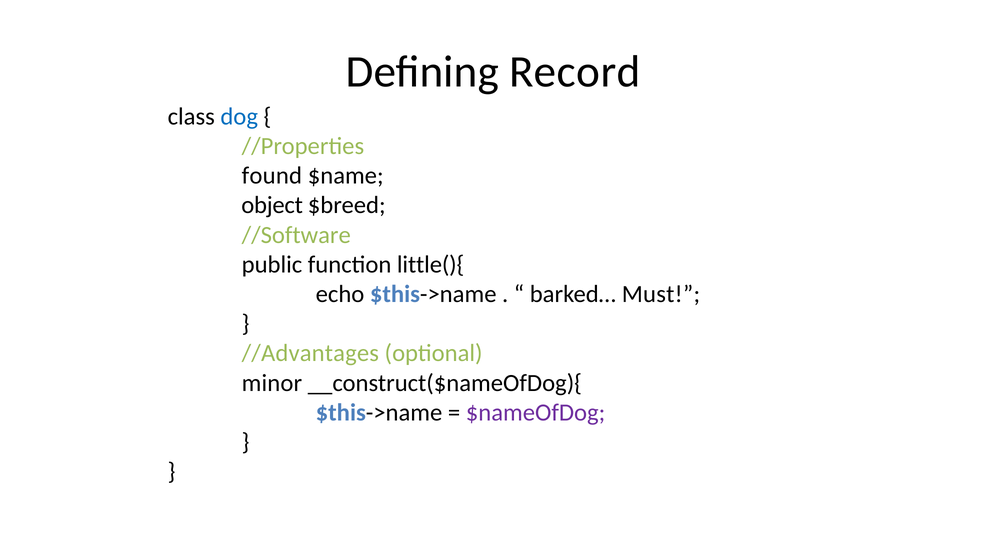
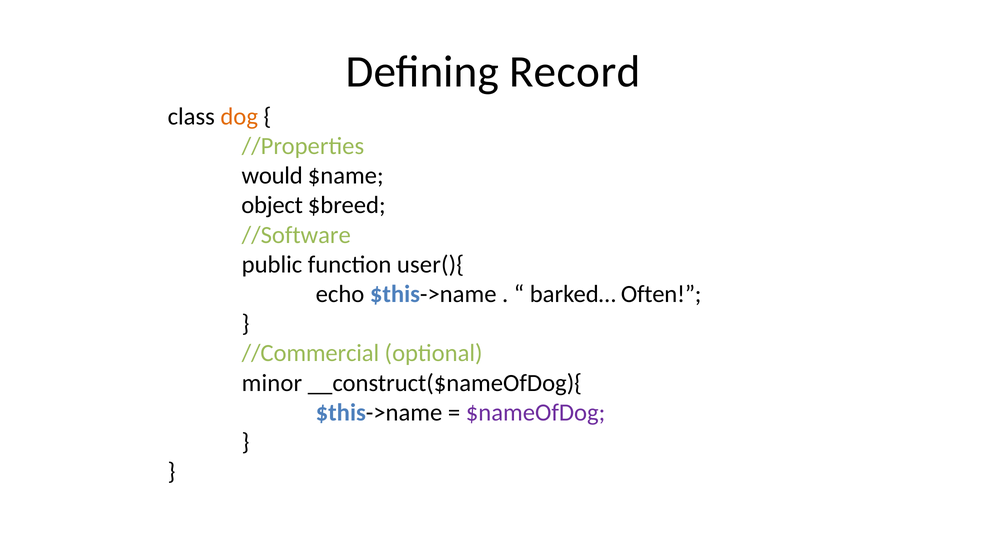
dog colour: blue -> orange
found: found -> would
little(){: little(){ -> user(){
Must: Must -> Often
//Advantages: //Advantages -> //Commercial
